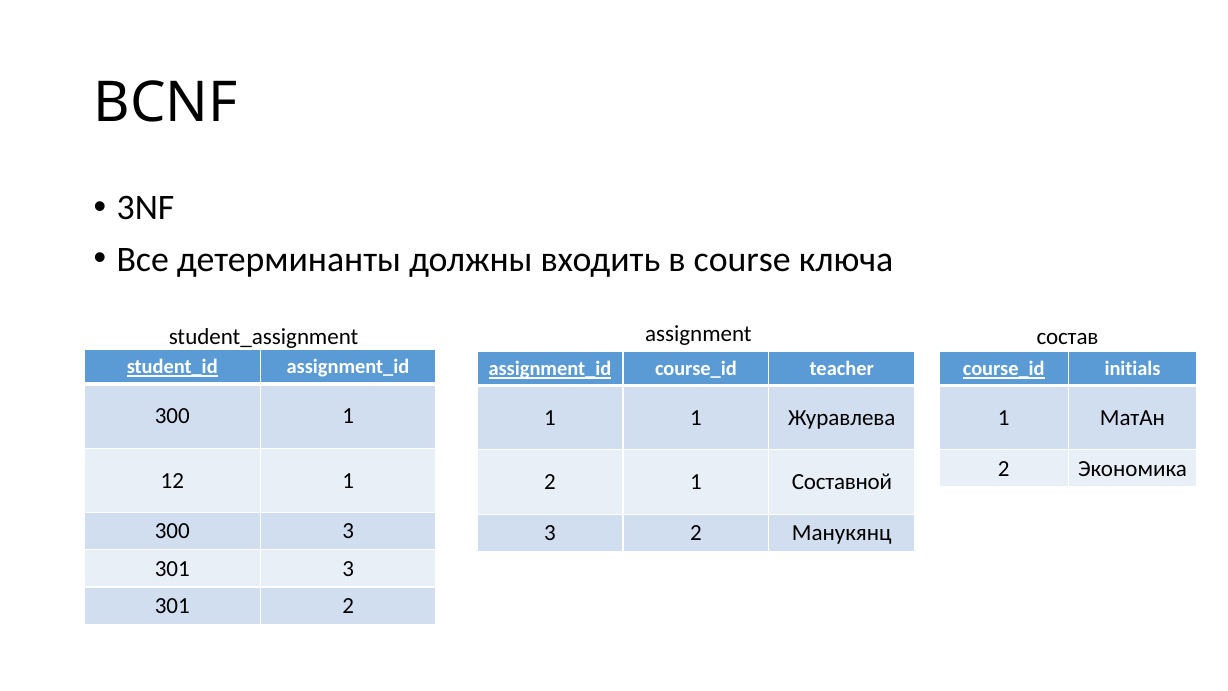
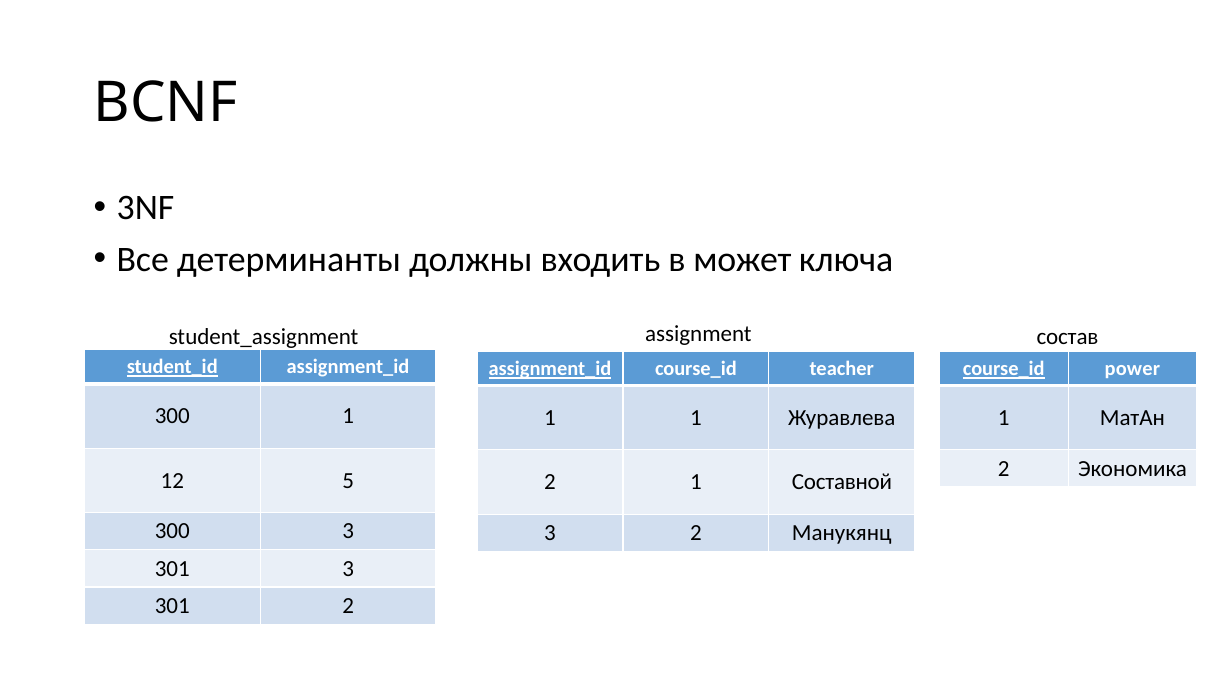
course: course -> может
initials: initials -> power
12 1: 1 -> 5
